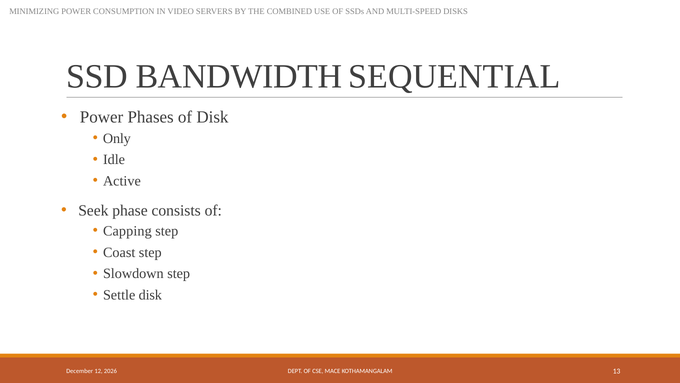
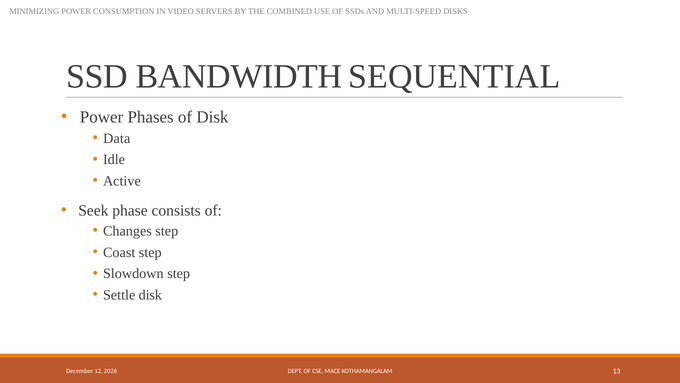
Only: Only -> Data
Capping: Capping -> Changes
